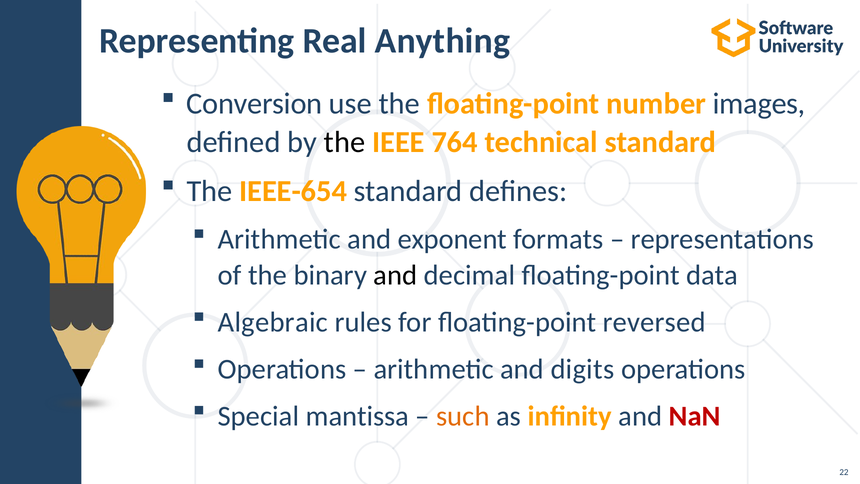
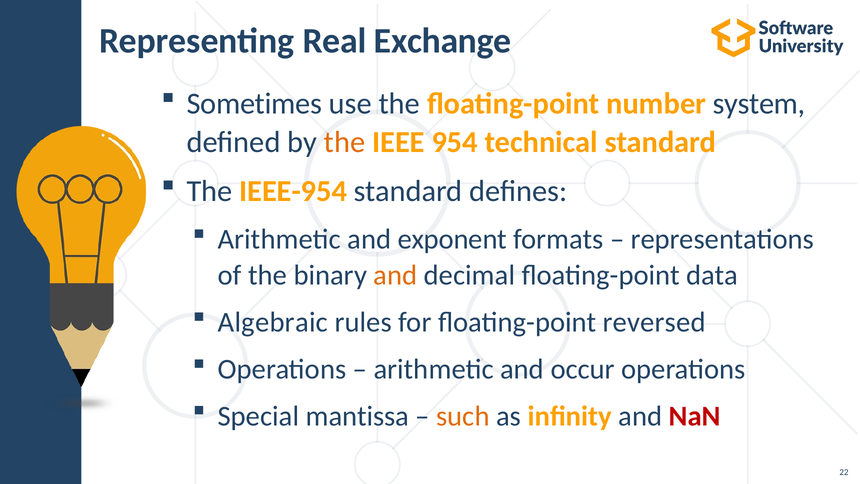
Anything: Anything -> Exchange
Conversion: Conversion -> Sometimes
images: images -> system
the at (345, 142) colour: black -> orange
764: 764 -> 954
IEEE-654: IEEE-654 -> IEEE-954
and at (395, 275) colour: black -> orange
digits: digits -> occur
